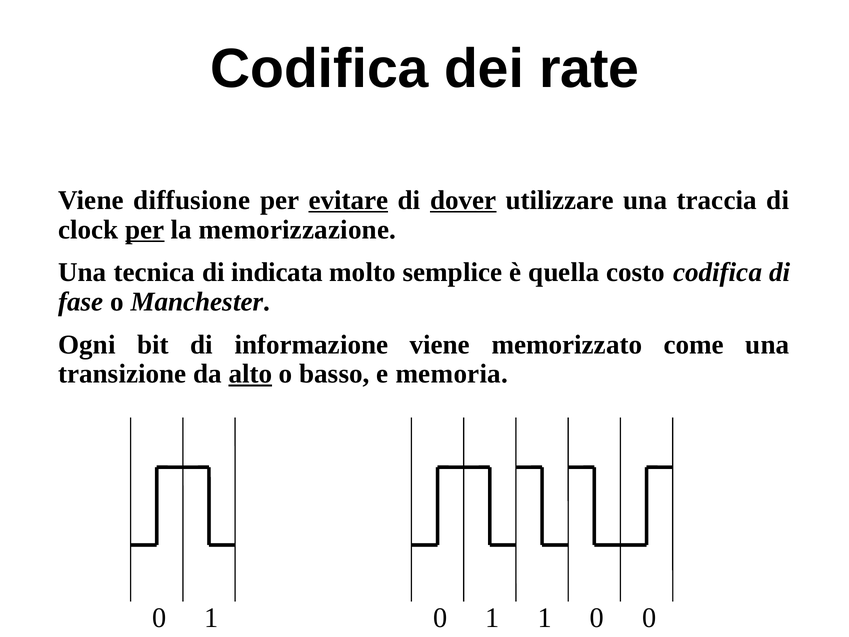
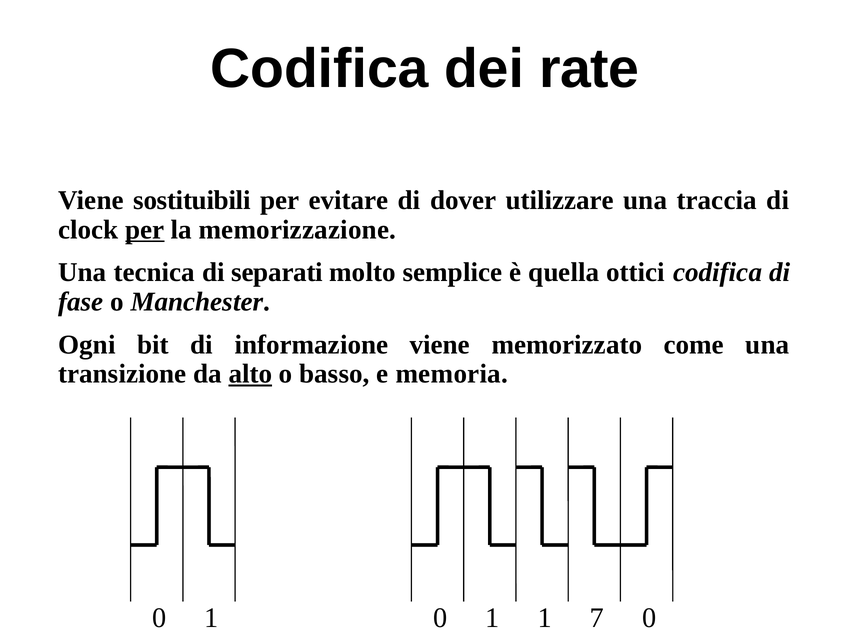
diffusione: diffusione -> sostituibili
evitare underline: present -> none
dover underline: present -> none
indicata: indicata -> separati
costo: costo -> ottici
1 1 0: 0 -> 7
